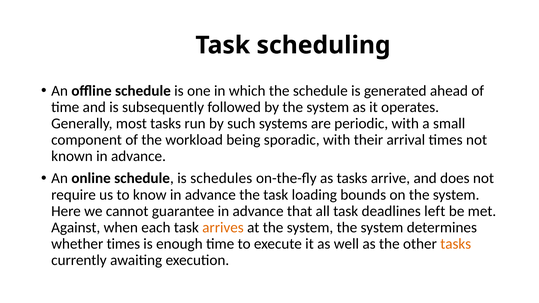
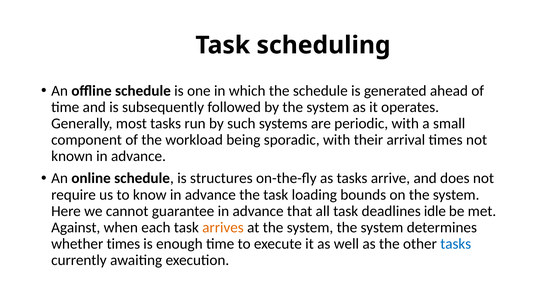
schedules: schedules -> structures
left: left -> idle
tasks at (456, 244) colour: orange -> blue
